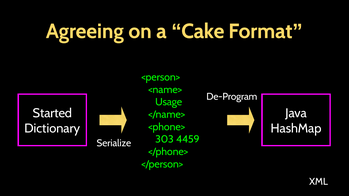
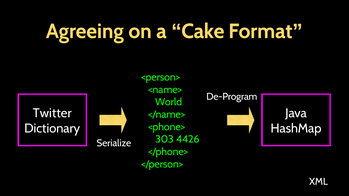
Usage: Usage -> World
Started: Started -> Twitter
4459: 4459 -> 4426
